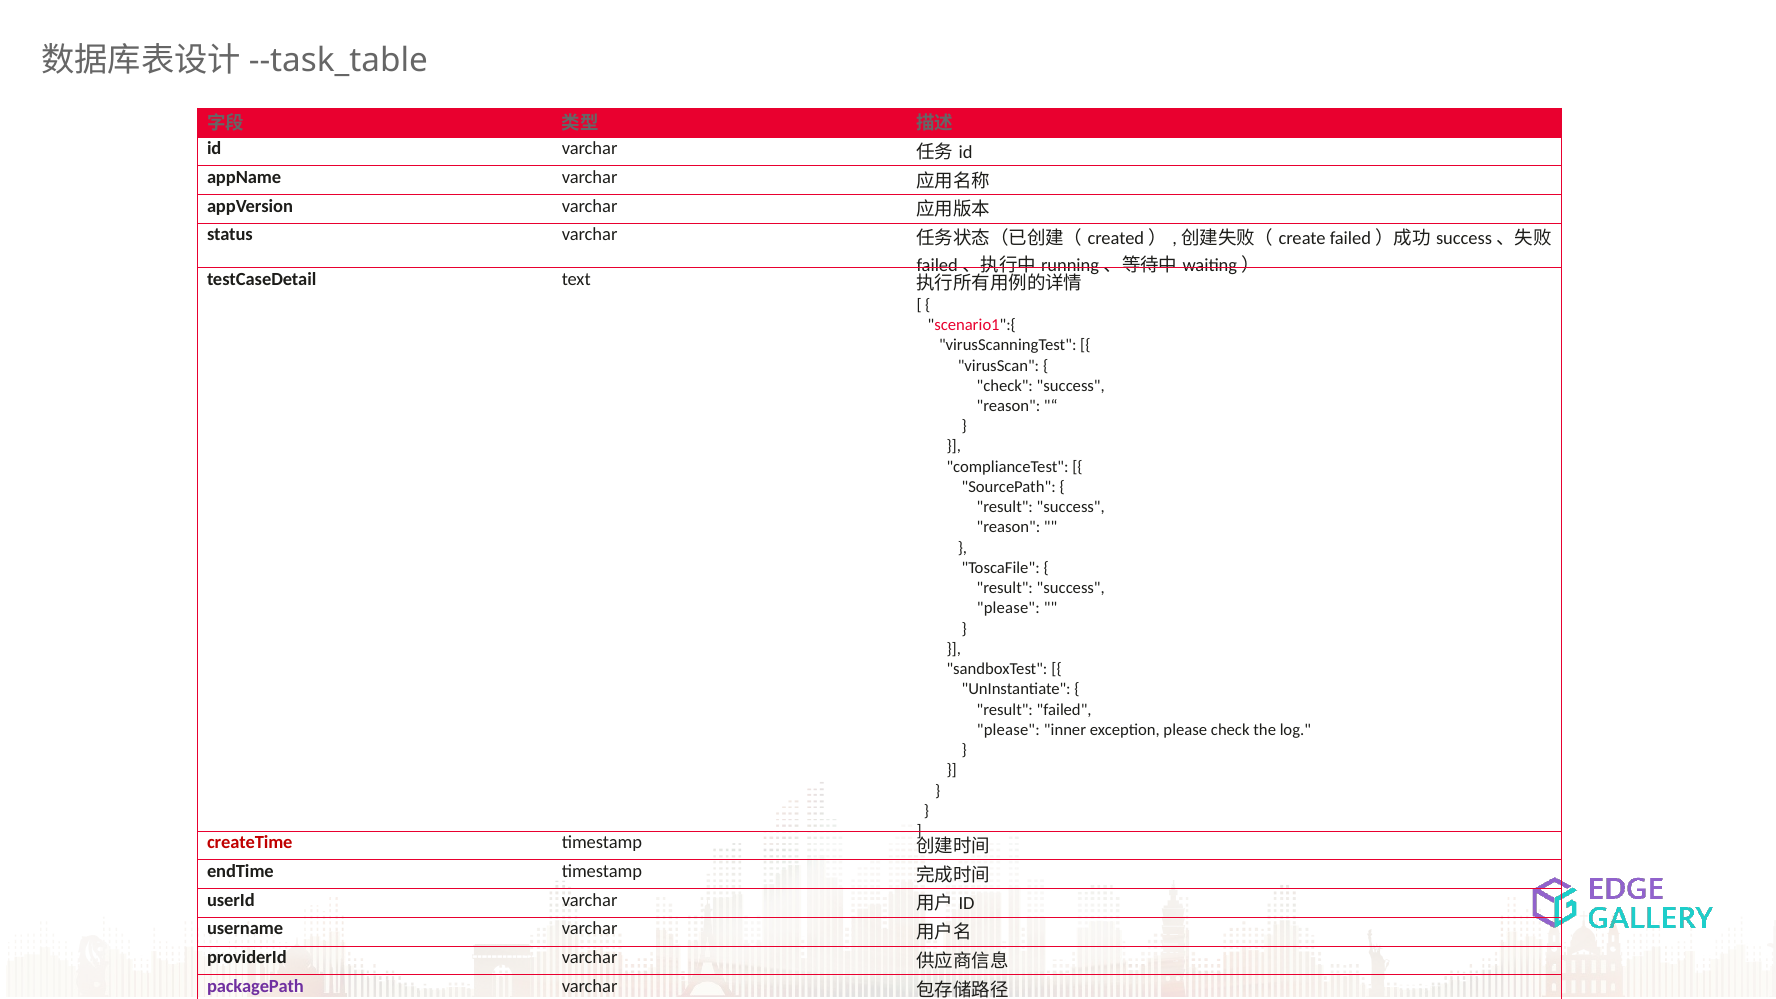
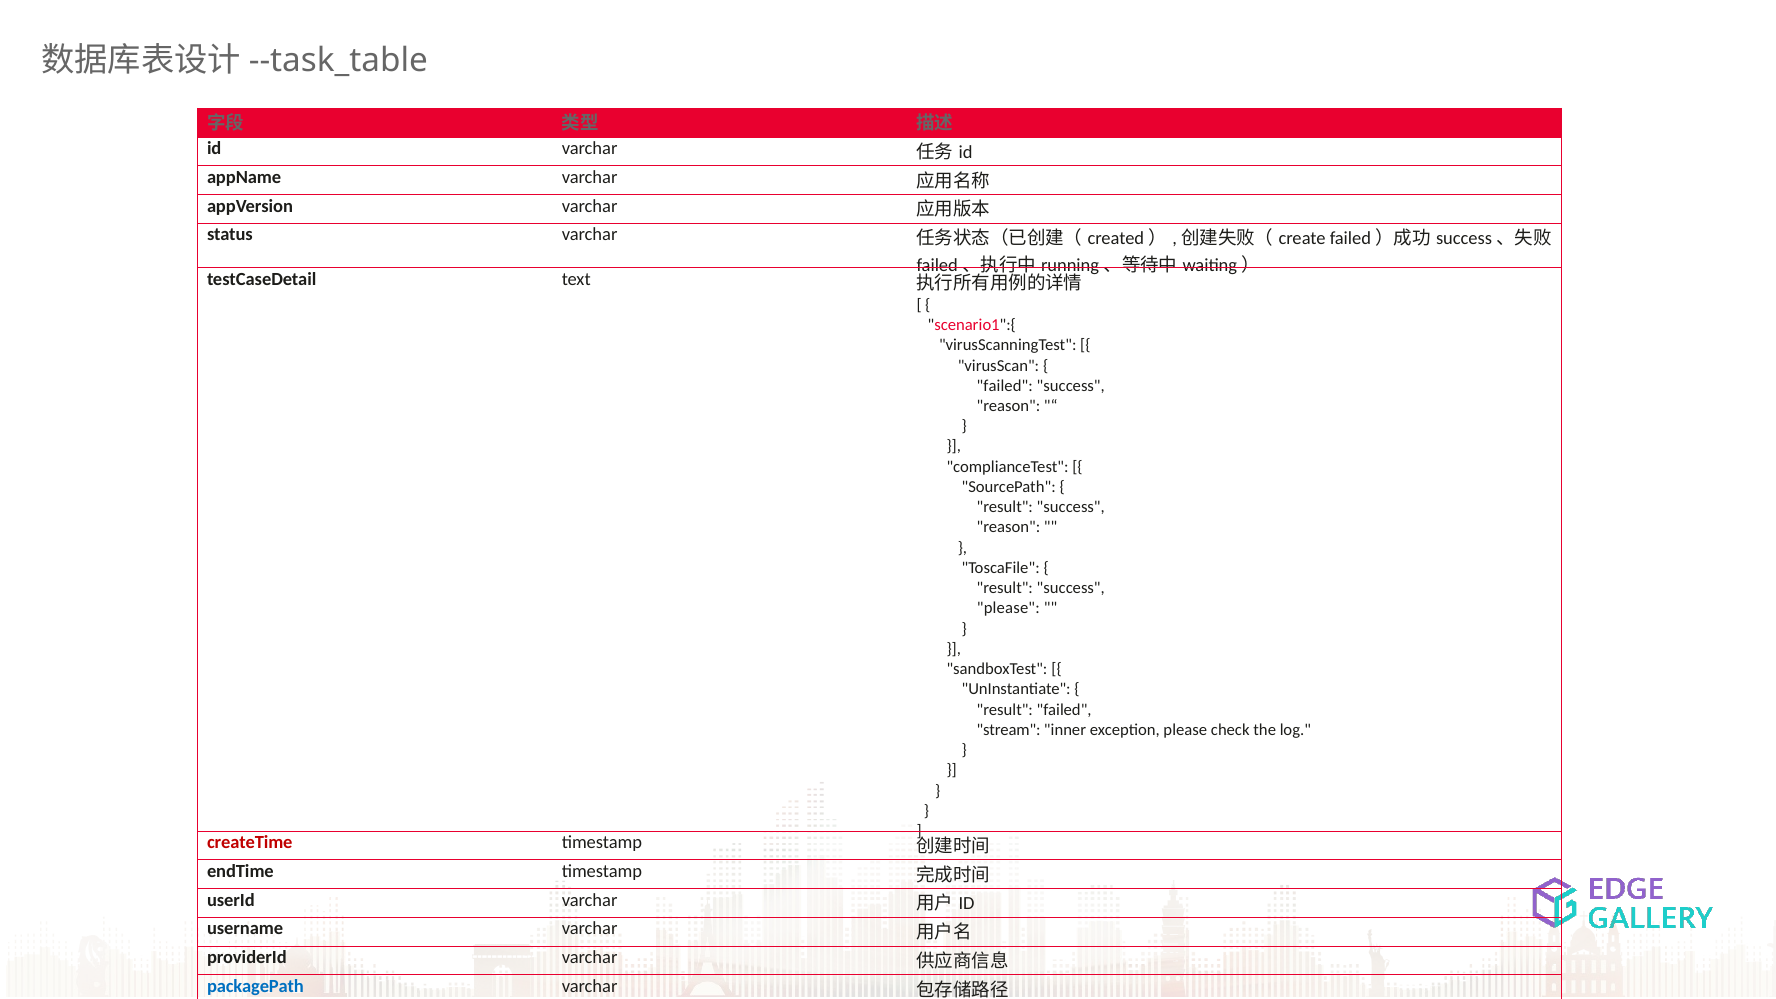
check at (1005, 386): check -> failed
please at (1008, 730): please -> stream
packagePath colour: purple -> blue
